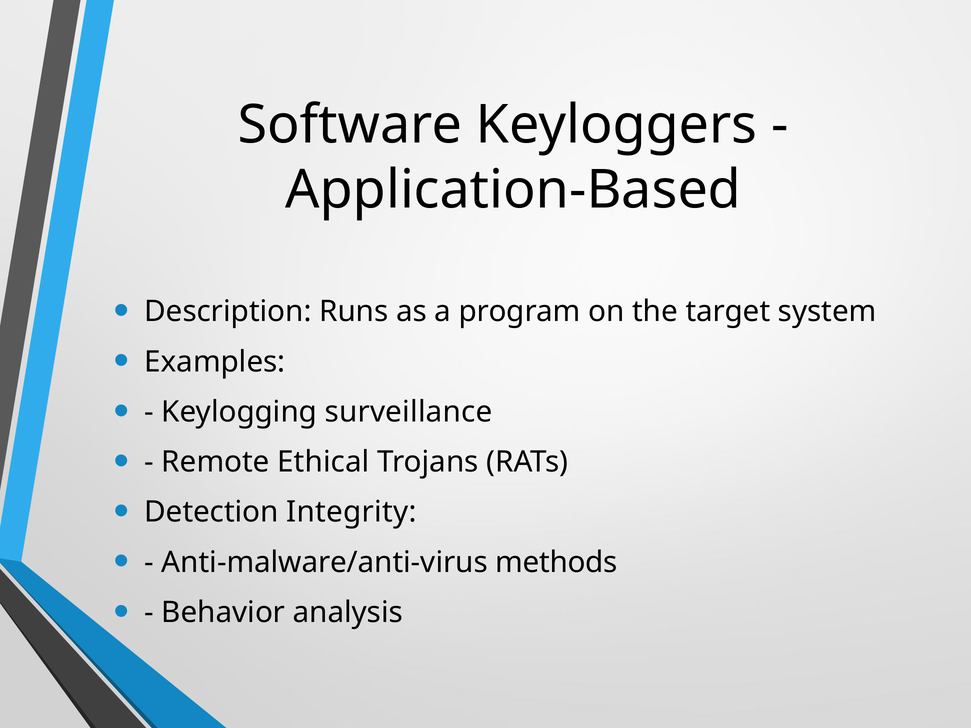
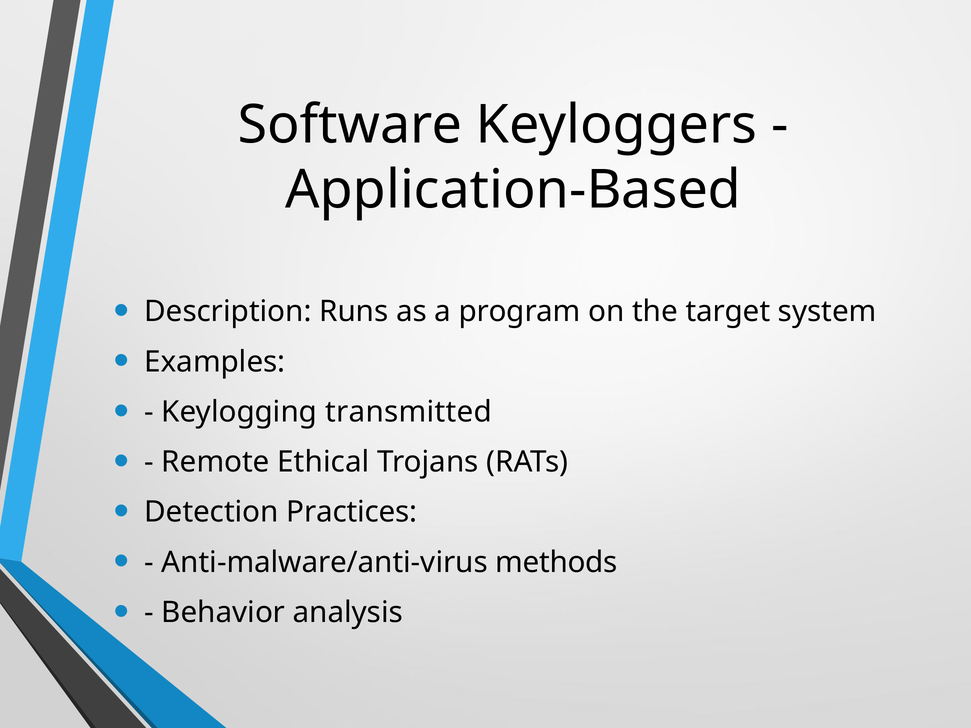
surveillance: surveillance -> transmitted
Integrity: Integrity -> Practices
